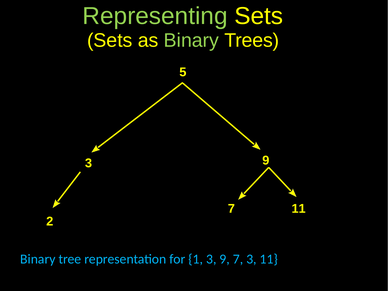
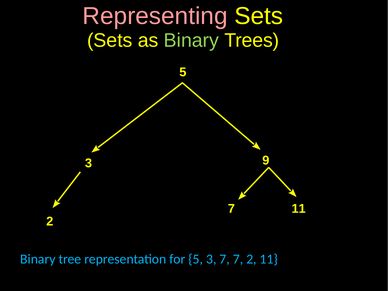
Representing colour: light green -> pink
for 1: 1 -> 5
3 9: 9 -> 7
3 at (251, 259): 3 -> 2
